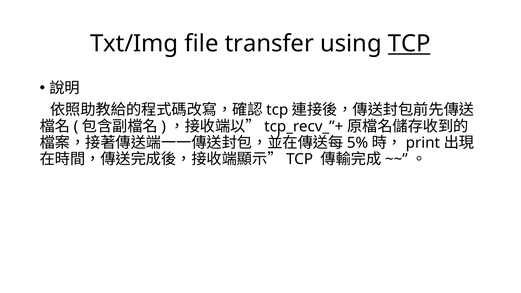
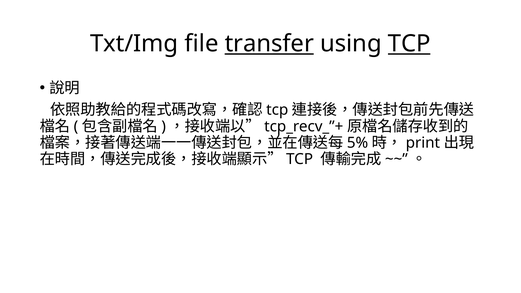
transfer underline: none -> present
